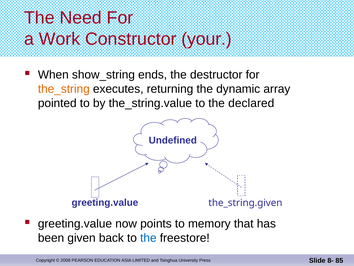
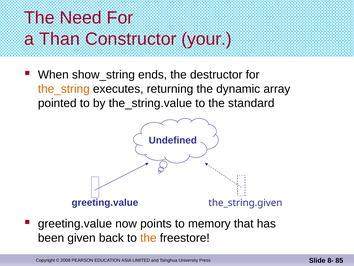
Work: Work -> Than
declared: declared -> standard
the at (148, 237) colour: blue -> orange
